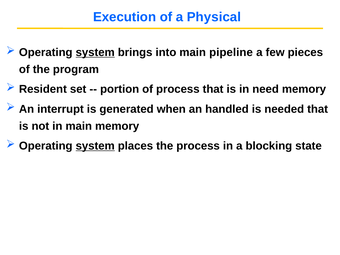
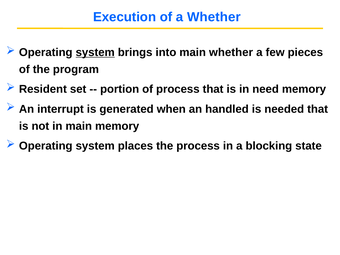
a Physical: Physical -> Whether
main pipeline: pipeline -> whether
system at (95, 146) underline: present -> none
